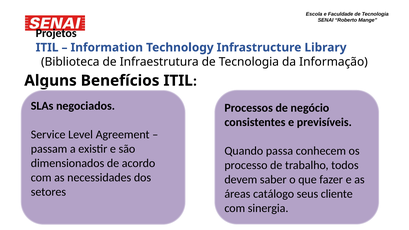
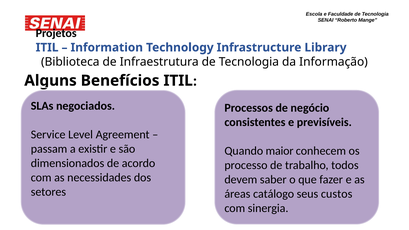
passa: passa -> maior
cliente: cliente -> custos
